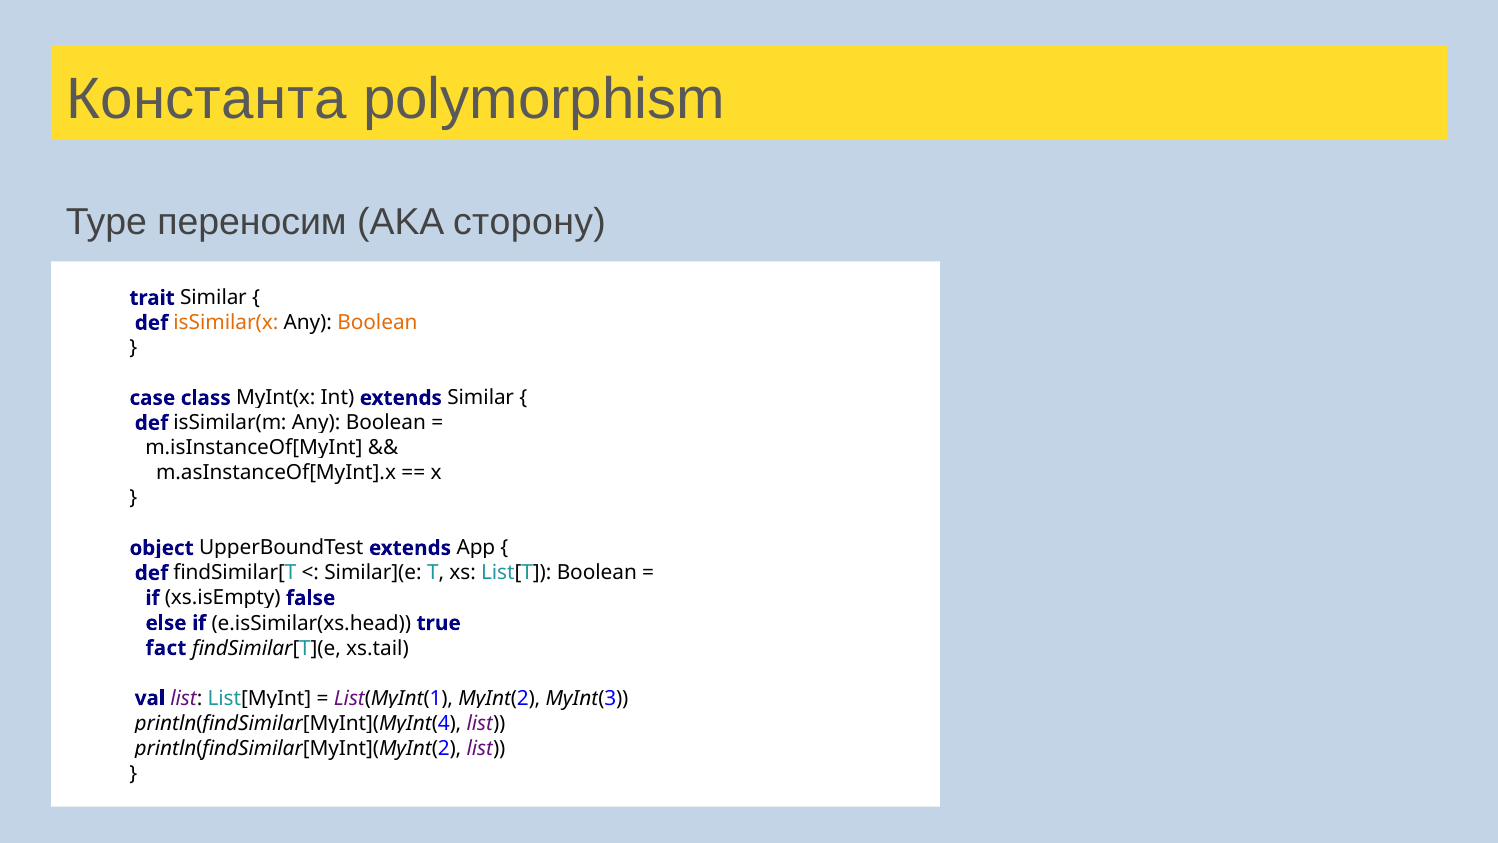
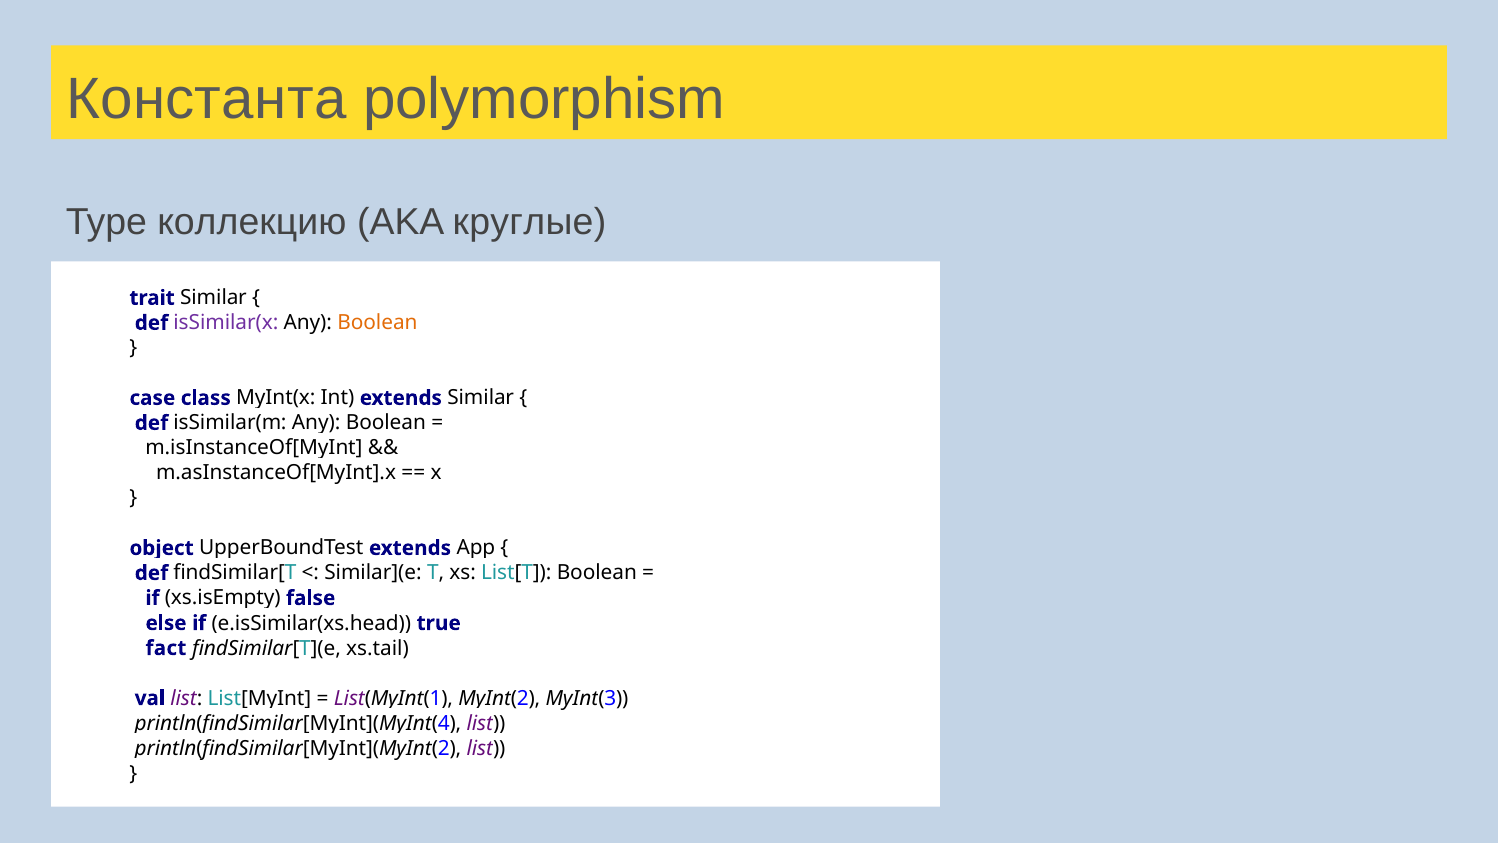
переносим: переносим -> коллекцию
сторону: сторону -> круглые
isSimilar(x colour: orange -> purple
